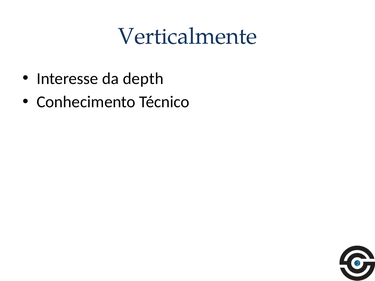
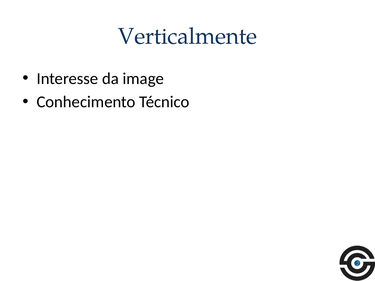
depth: depth -> image
